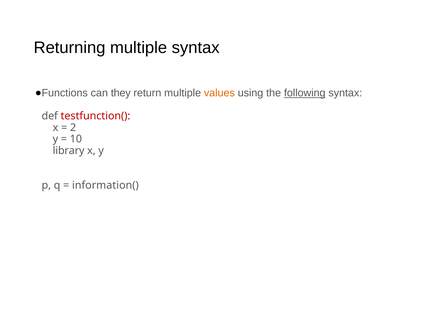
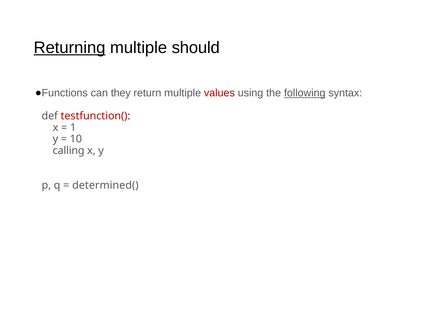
Returning underline: none -> present
multiple syntax: syntax -> should
values colour: orange -> red
2: 2 -> 1
library: library -> calling
information(: information( -> determined(
